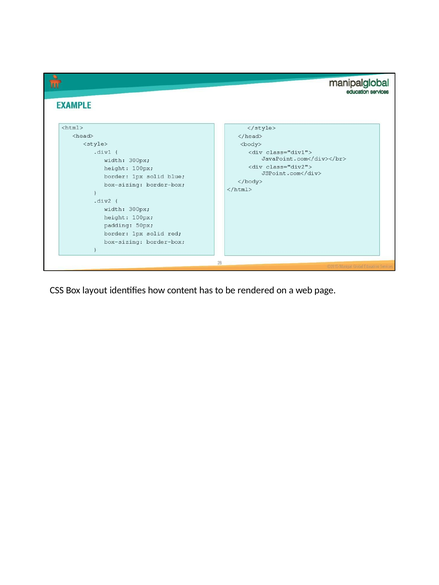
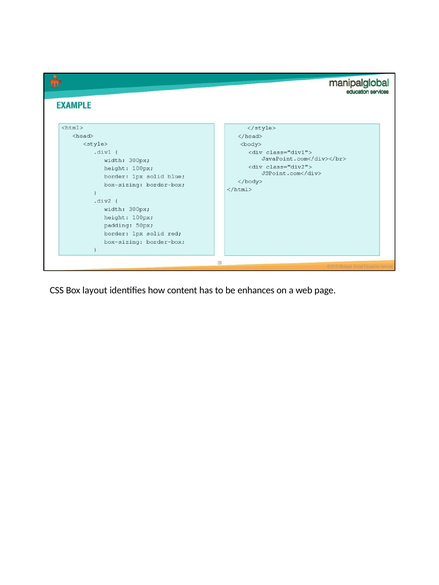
rendered: rendered -> enhances
